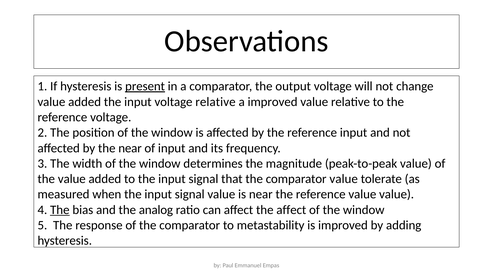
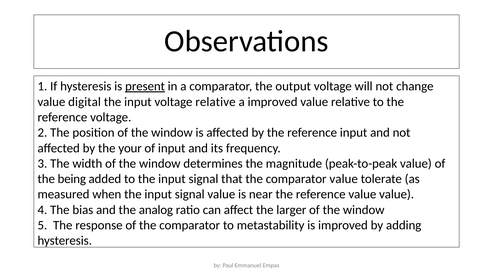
added at (85, 102): added -> digital
the near: near -> your
the value: value -> being
The at (60, 209) underline: present -> none
the affect: affect -> larger
